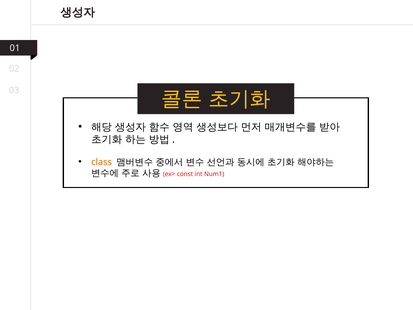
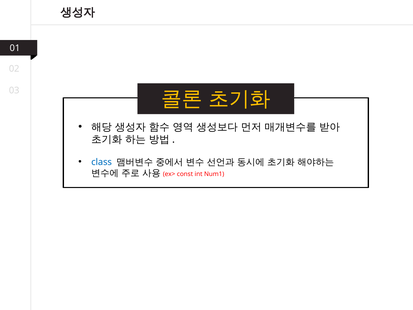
class colour: orange -> blue
